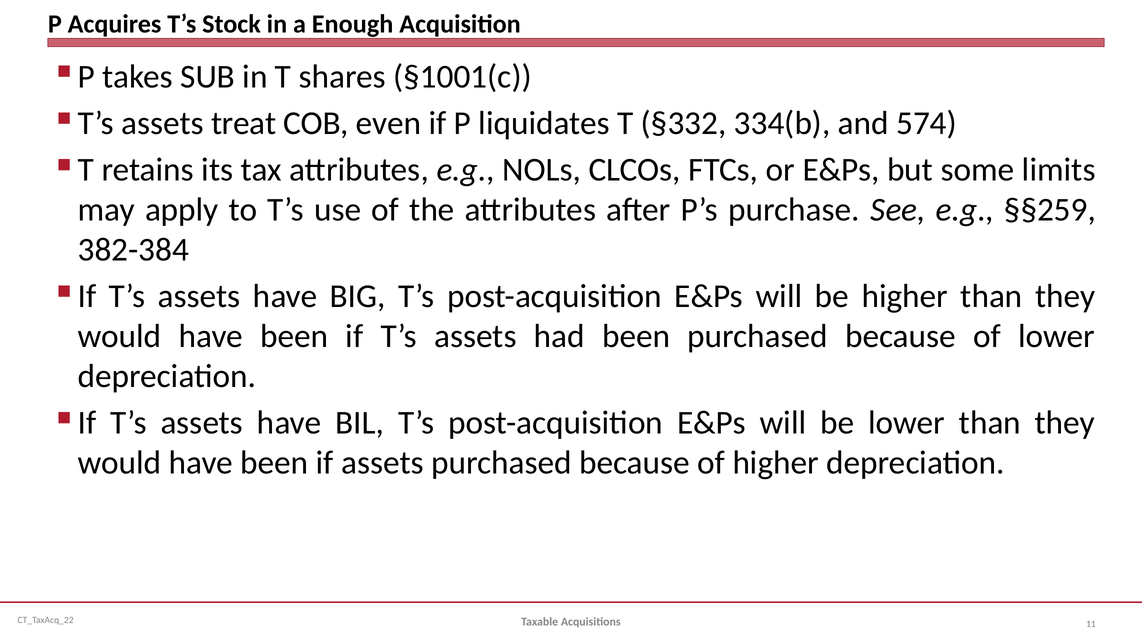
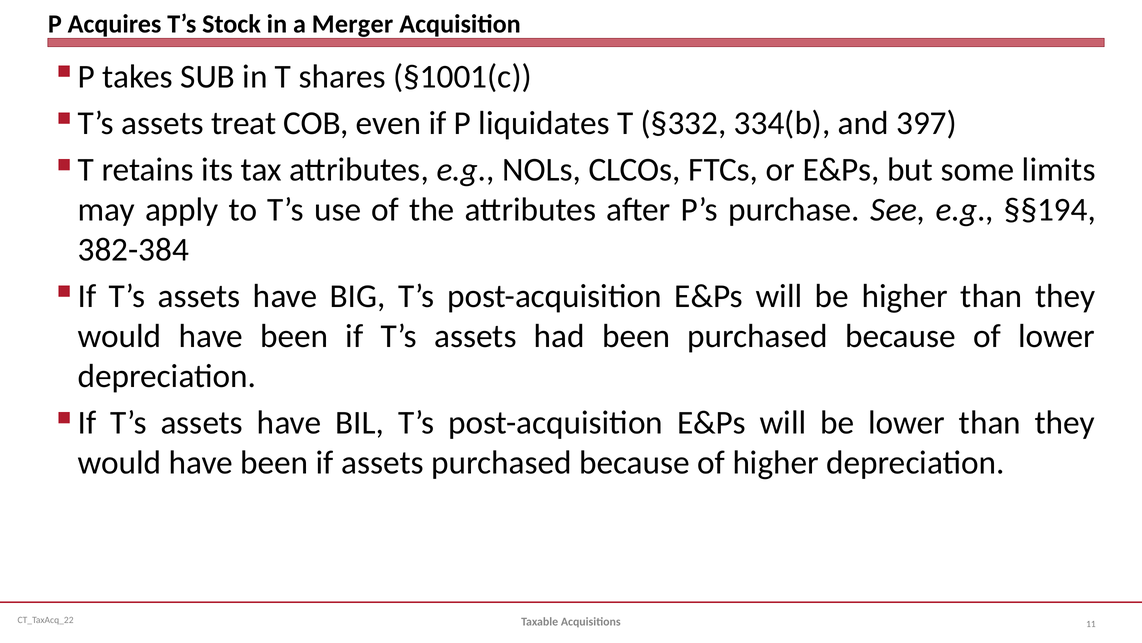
Enough: Enough -> Merger
574: 574 -> 397
§§259: §§259 -> §§194
